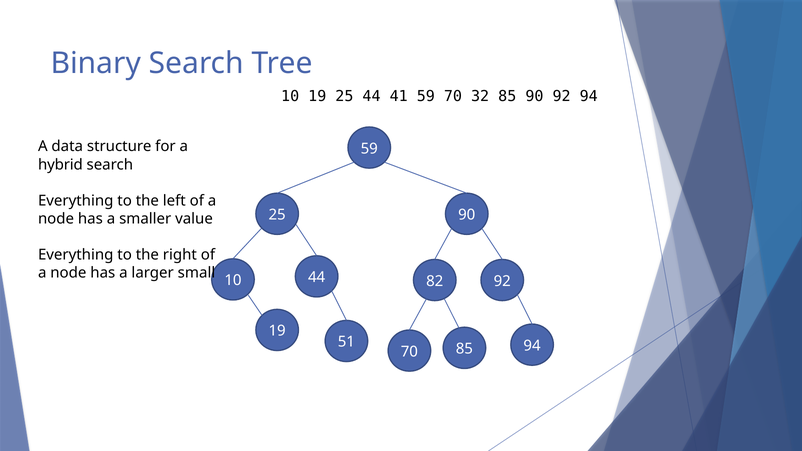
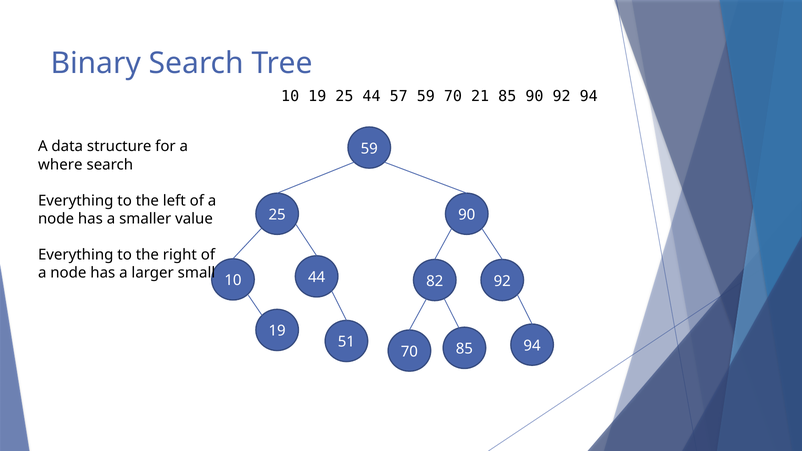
41: 41 -> 57
32: 32 -> 21
hybrid: hybrid -> where
